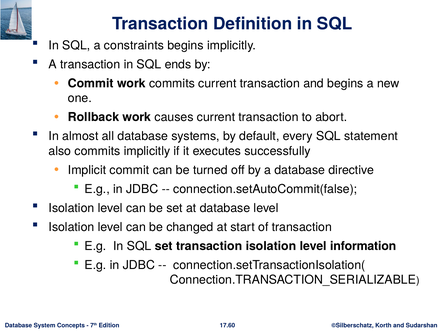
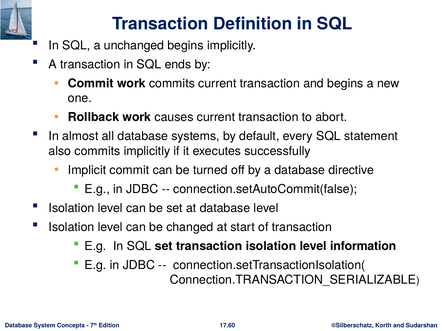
constraints: constraints -> unchanged
